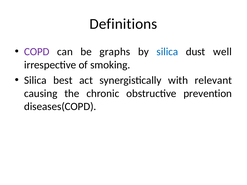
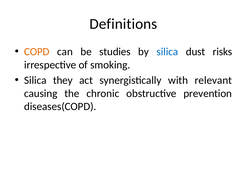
COPD colour: purple -> orange
graphs: graphs -> studies
well: well -> risks
best: best -> they
